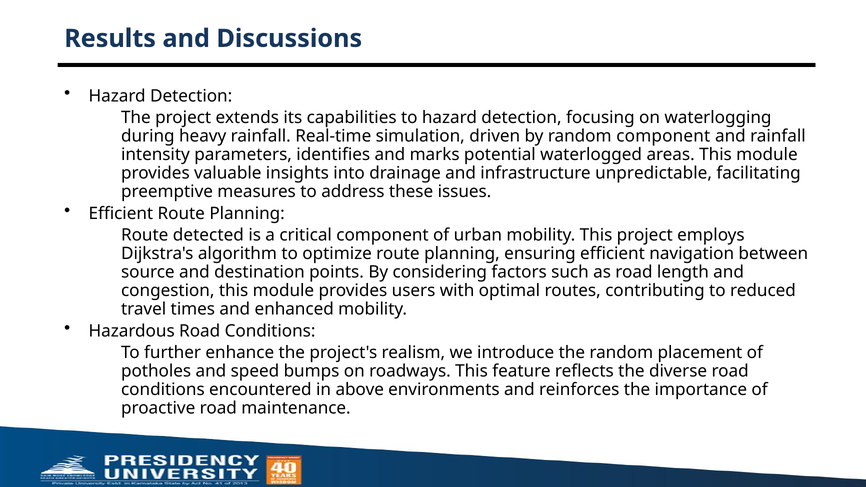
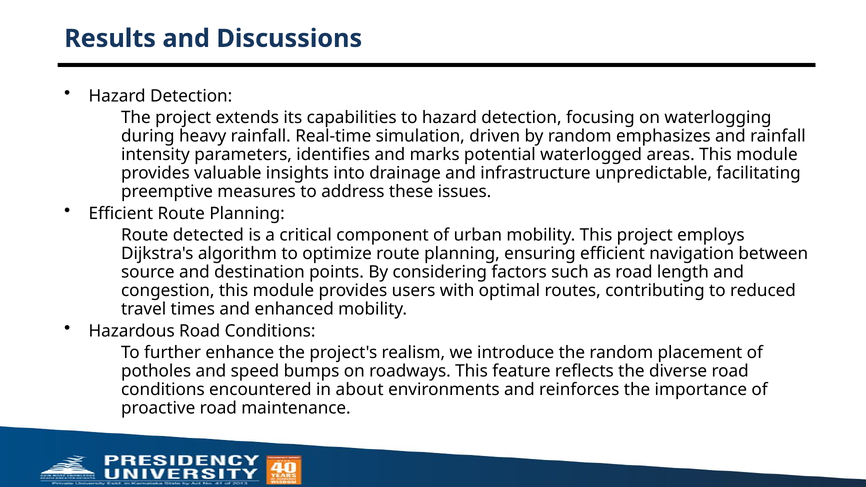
random component: component -> emphasizes
above: above -> about
